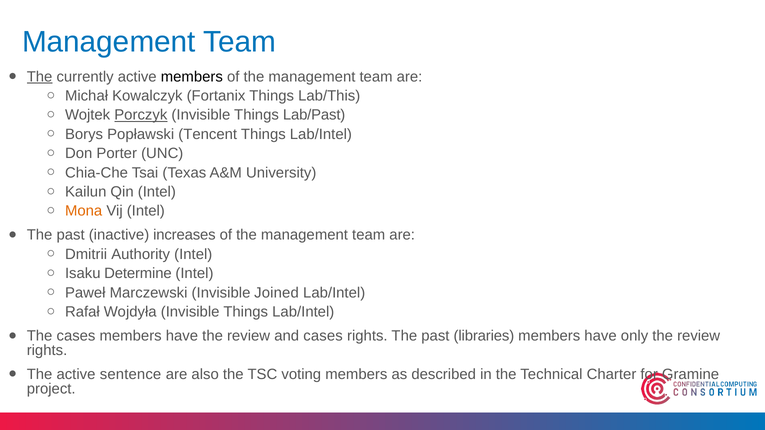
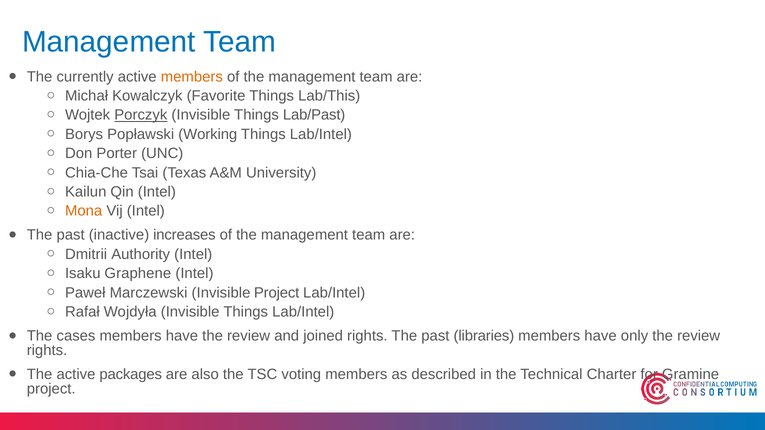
The at (40, 77) underline: present -> none
members at (192, 77) colour: black -> orange
Fortanix: Fortanix -> Favorite
Tencent: Tencent -> Working
Determine: Determine -> Graphene
Invisible Joined: Joined -> Project
and cases: cases -> joined
sentence: sentence -> packages
